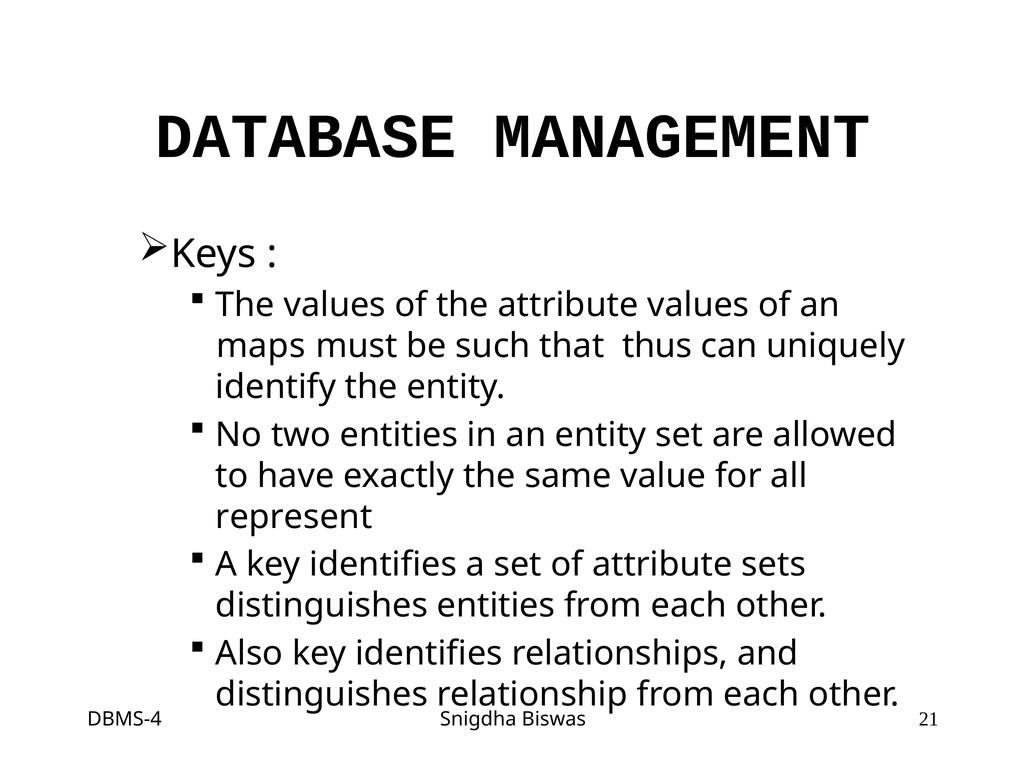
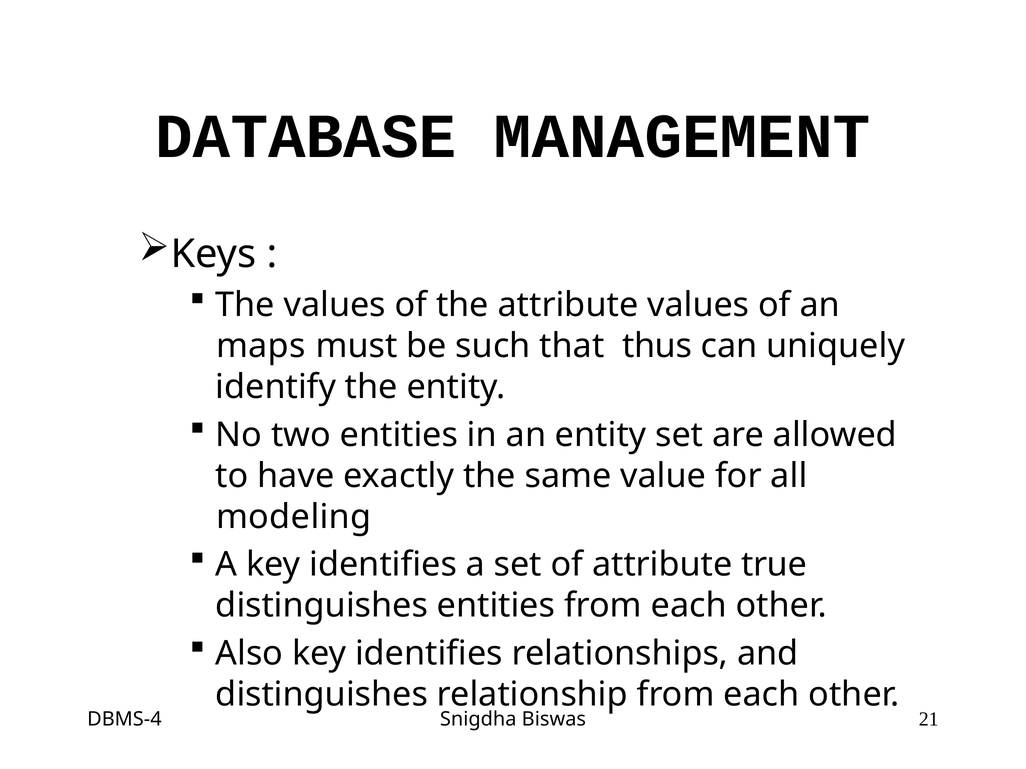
represent: represent -> modeling
sets: sets -> true
